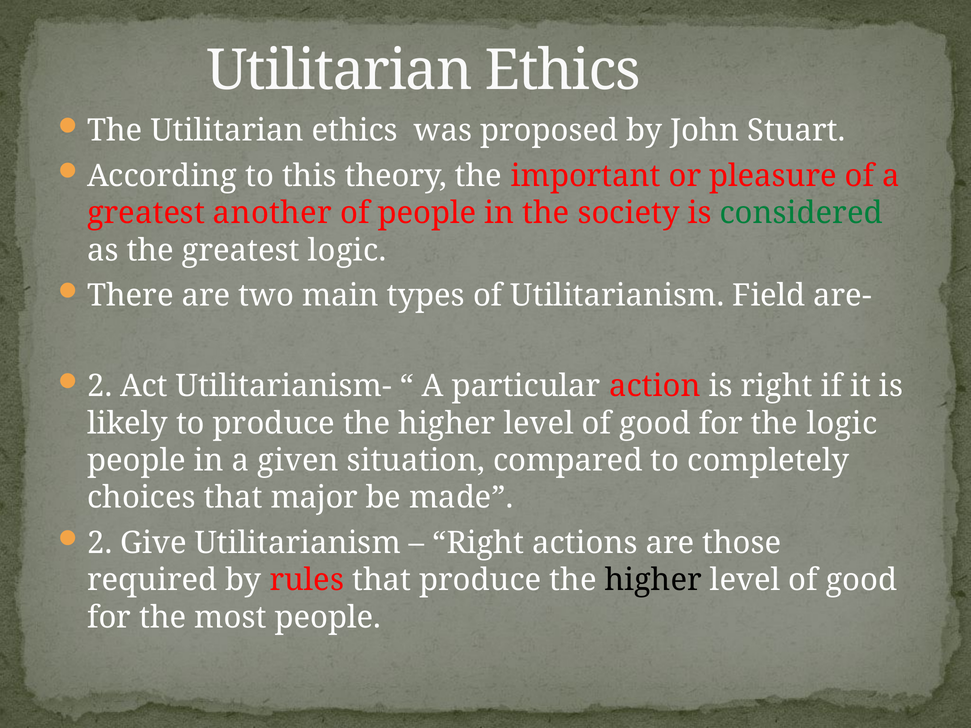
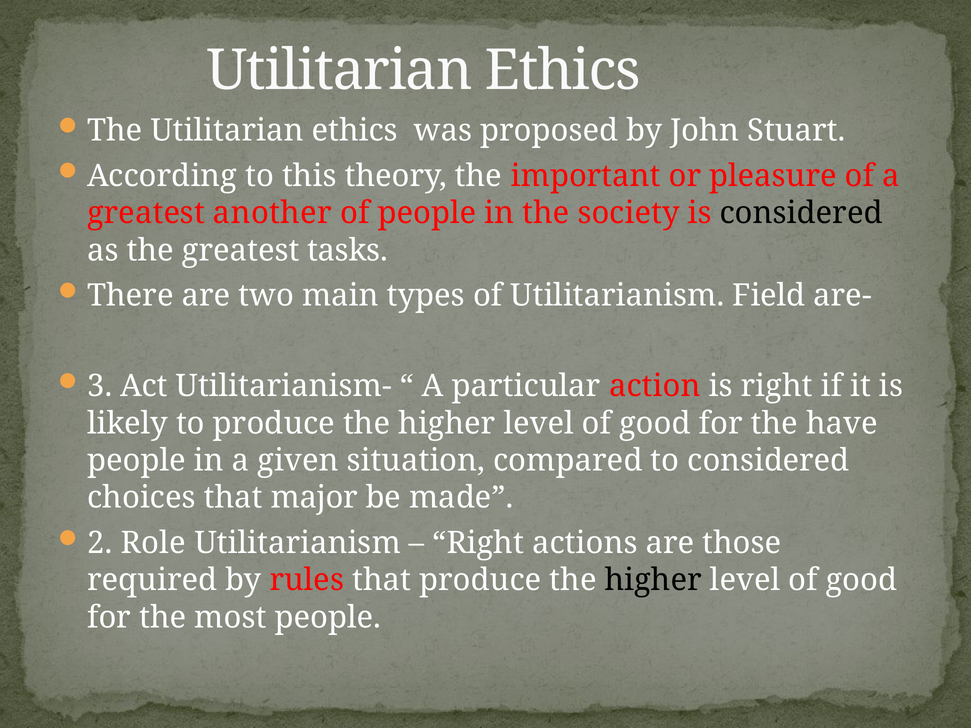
considered at (801, 213) colour: green -> black
greatest logic: logic -> tasks
2 at (100, 386): 2 -> 3
the logic: logic -> have
to completely: completely -> considered
Give: Give -> Role
